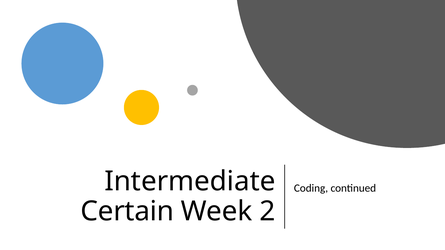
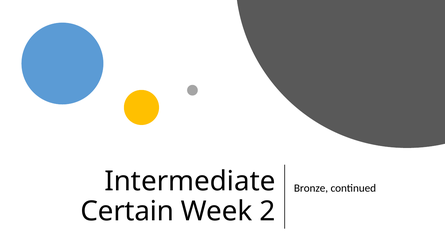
Coding: Coding -> Bronze
